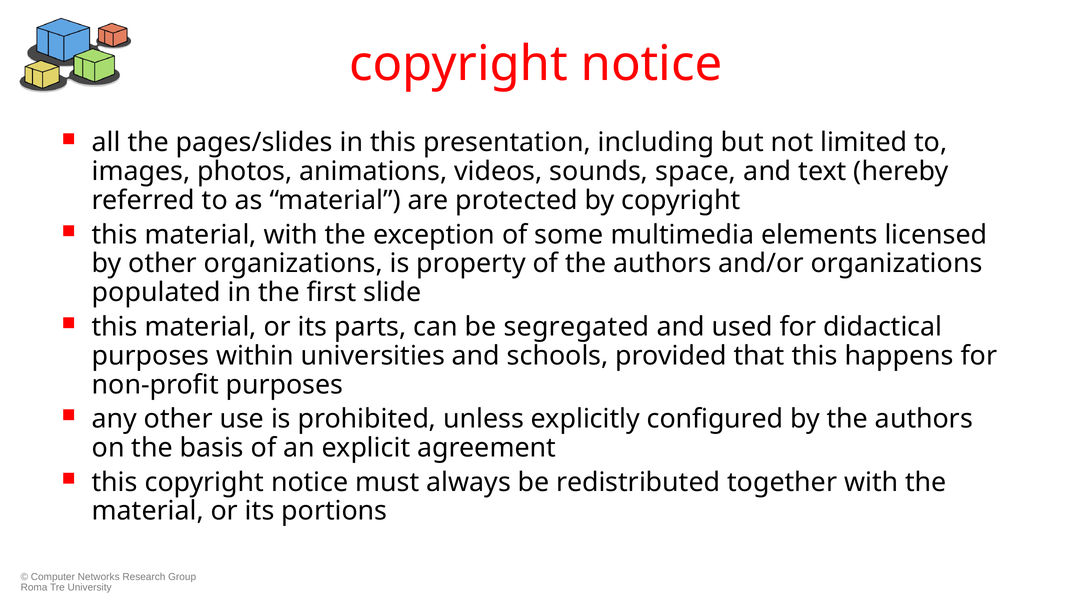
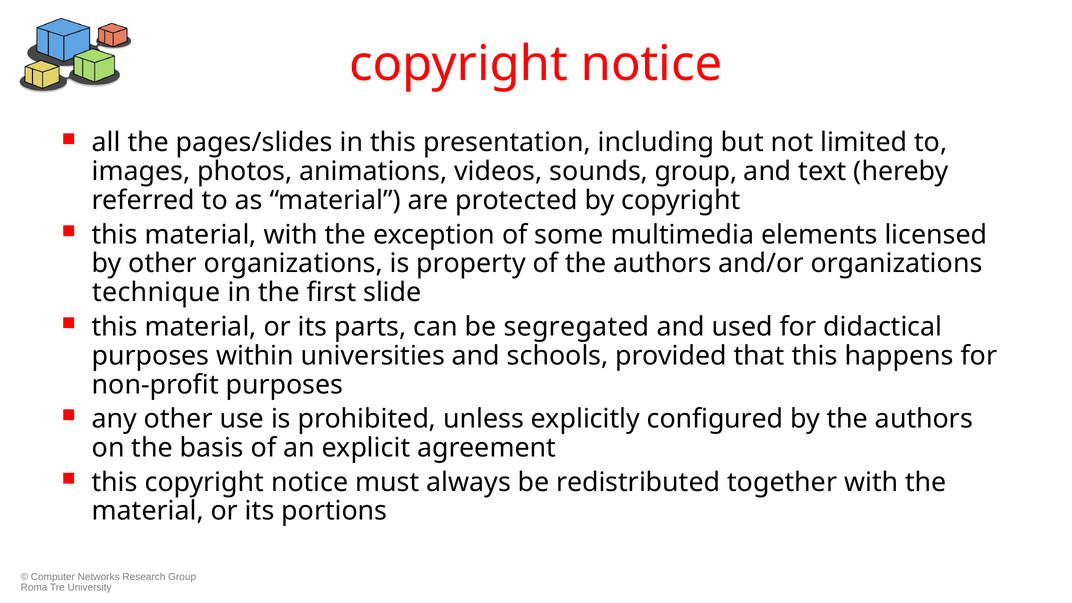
sounds space: space -> group
populated: populated -> technique
